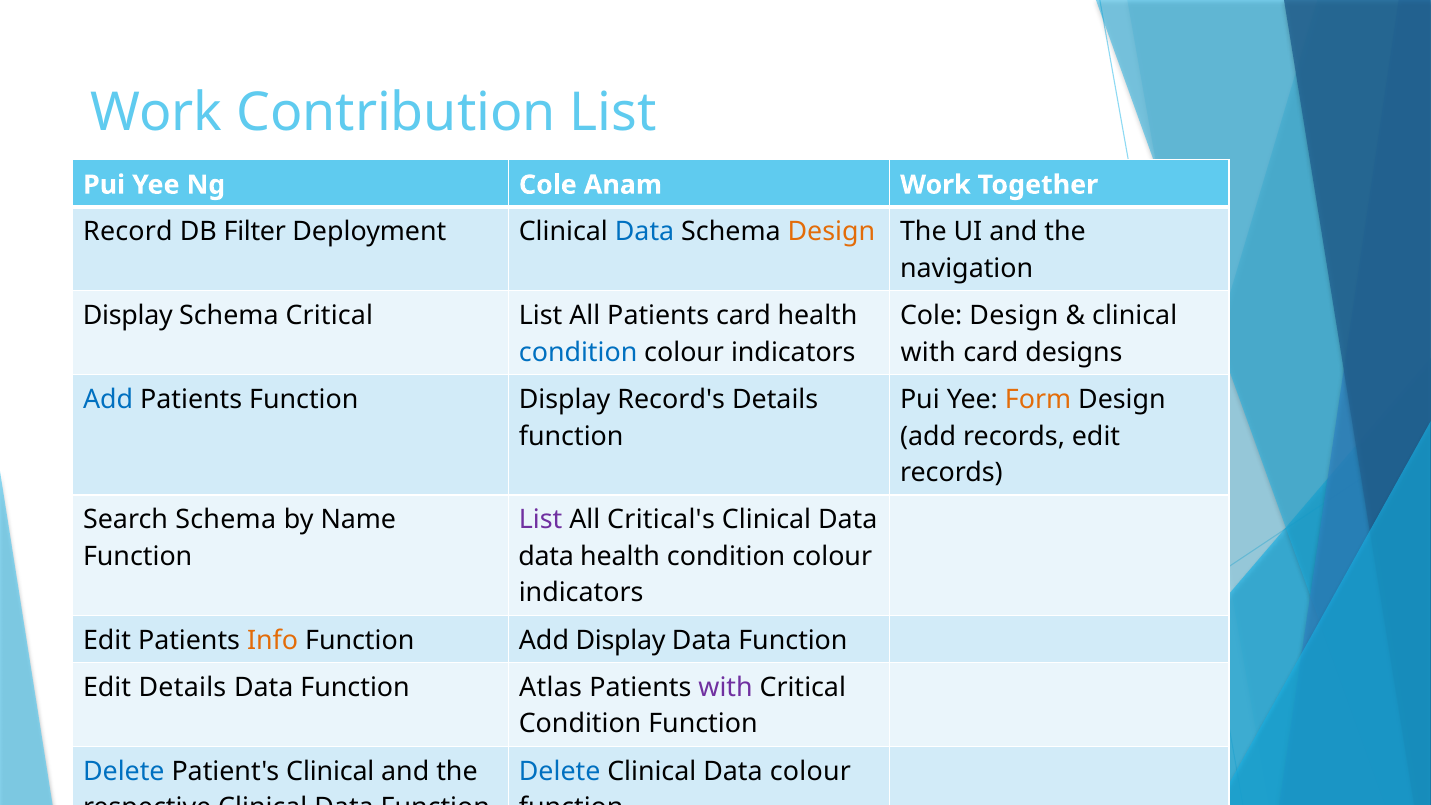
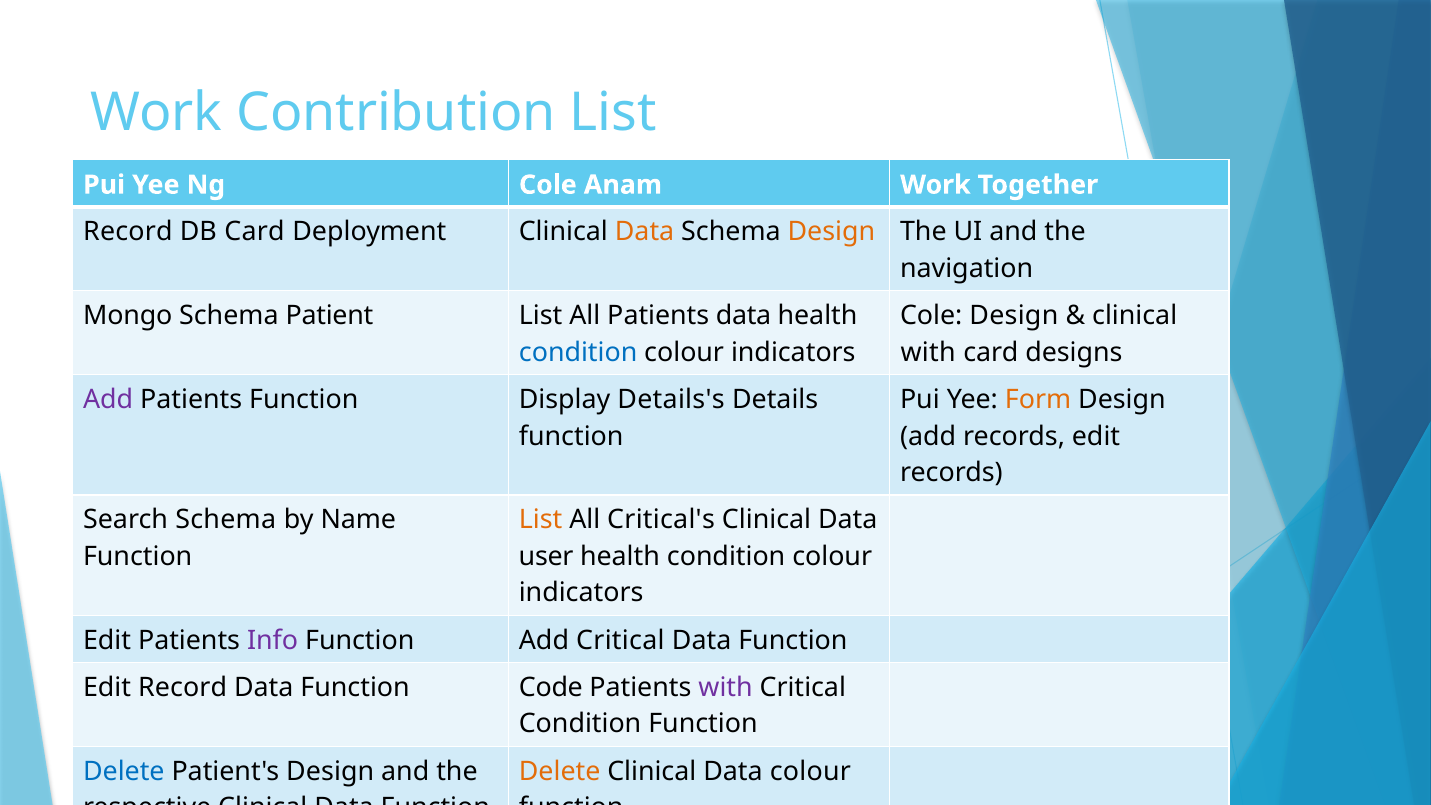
DB Filter: Filter -> Card
Data at (645, 232) colour: blue -> orange
Display at (128, 316): Display -> Mongo
Schema Critical: Critical -> Patient
Patients card: card -> data
Add at (108, 400) colour: blue -> purple
Record's: Record's -> Details's
List at (541, 520) colour: purple -> orange
data at (546, 556): data -> user
Info colour: orange -> purple
Add Display: Display -> Critical
Edit Details: Details -> Record
Atlas: Atlas -> Code
Patient's Clinical: Clinical -> Design
Delete at (560, 771) colour: blue -> orange
